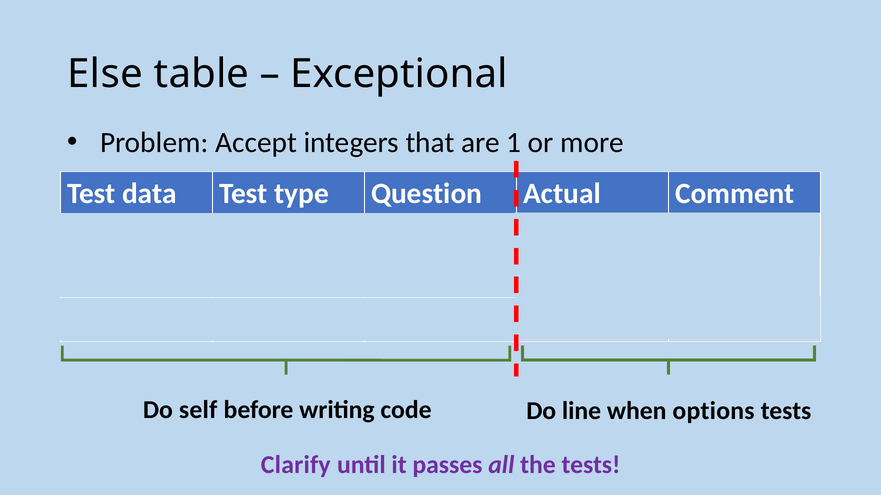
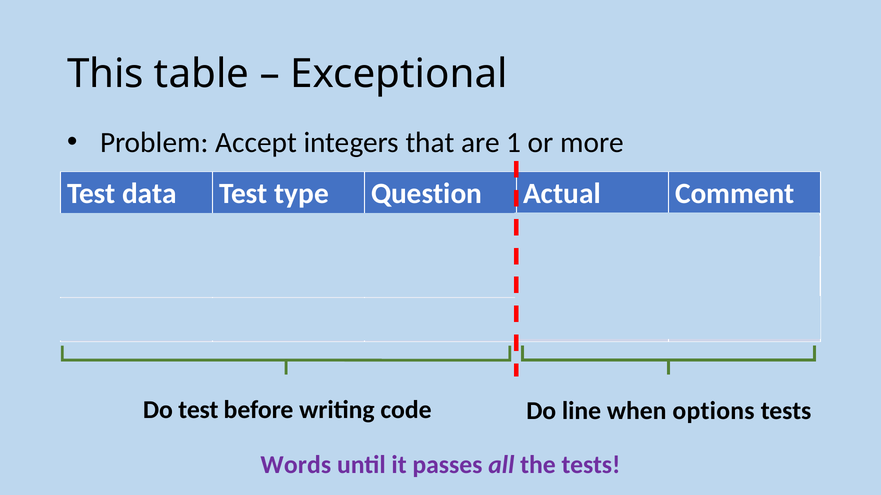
Else: Else -> This
Do self: self -> test
Clarify: Clarify -> Words
